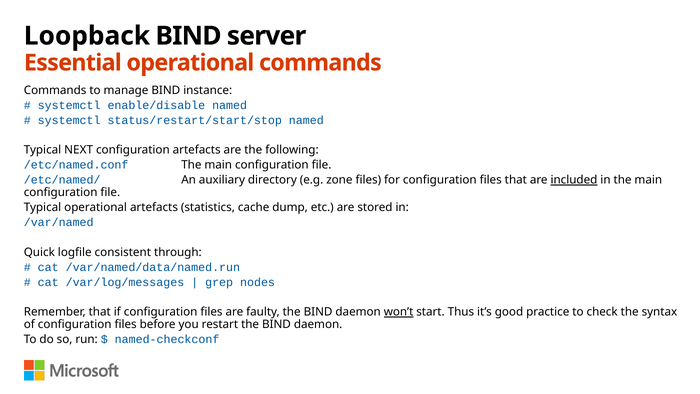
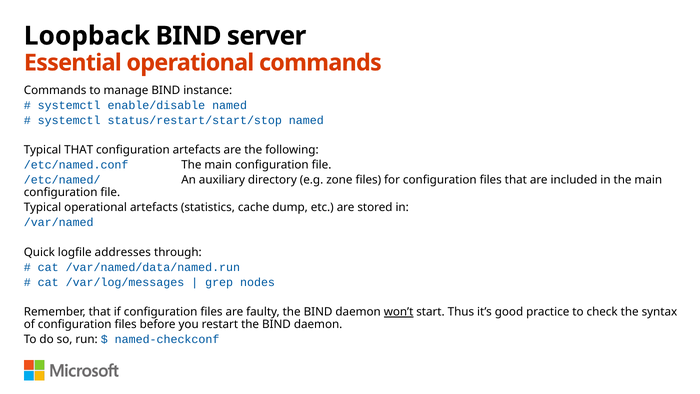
Typical NEXT: NEXT -> THAT
included underline: present -> none
consistent: consistent -> addresses
